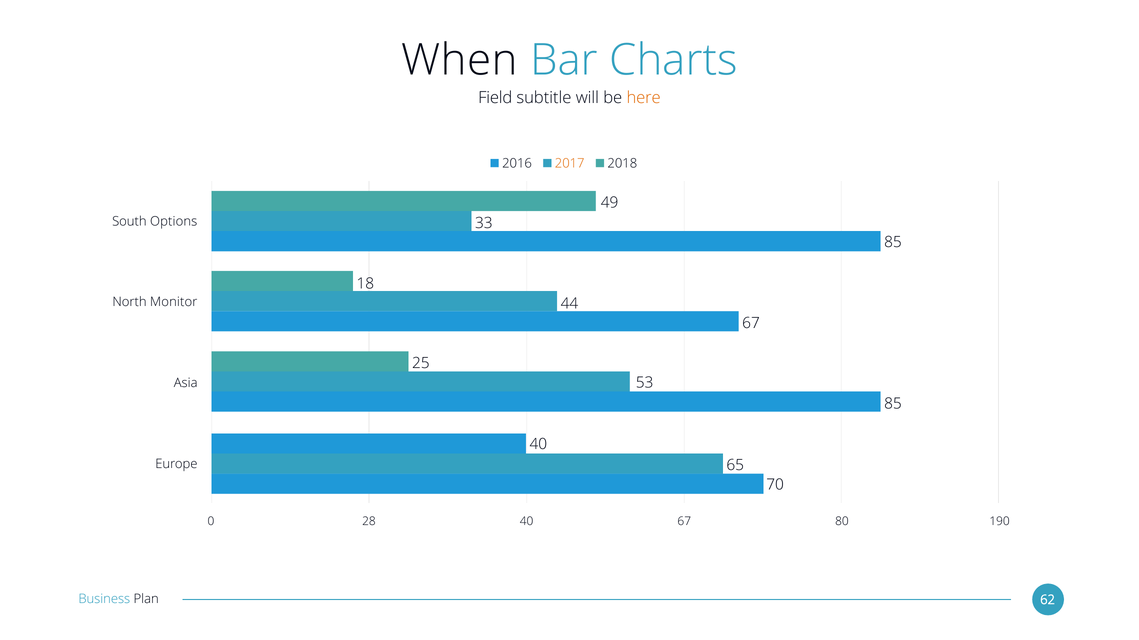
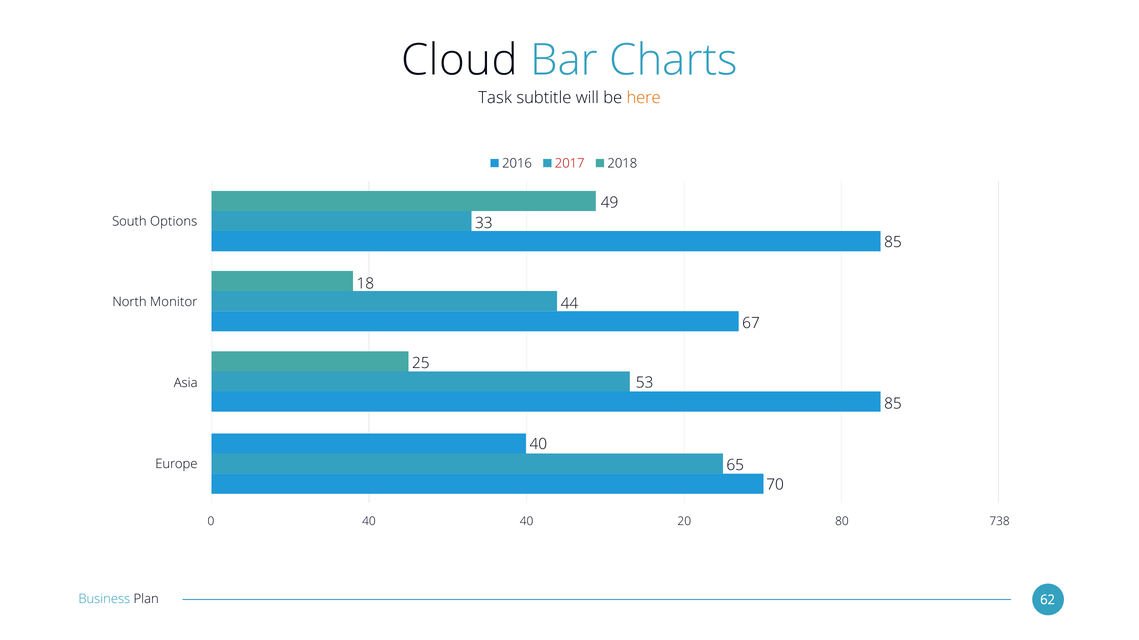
When: When -> Cloud
Field: Field -> Task
2017 colour: orange -> red
0 28: 28 -> 40
40 67: 67 -> 20
190: 190 -> 738
